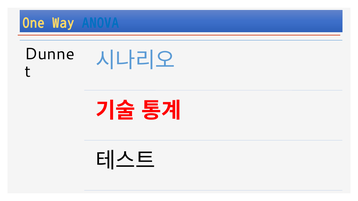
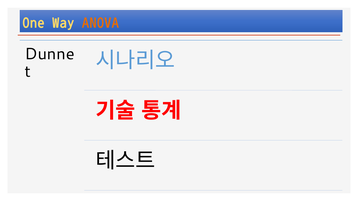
ANOVA colour: blue -> orange
